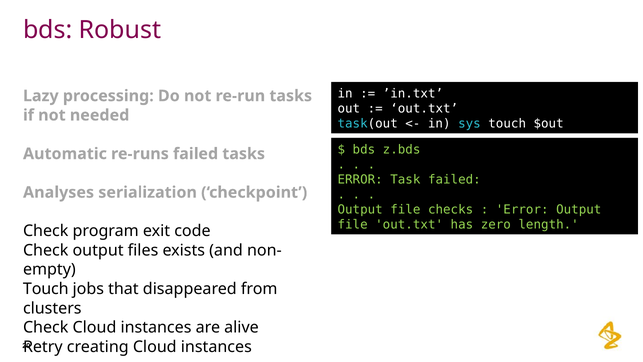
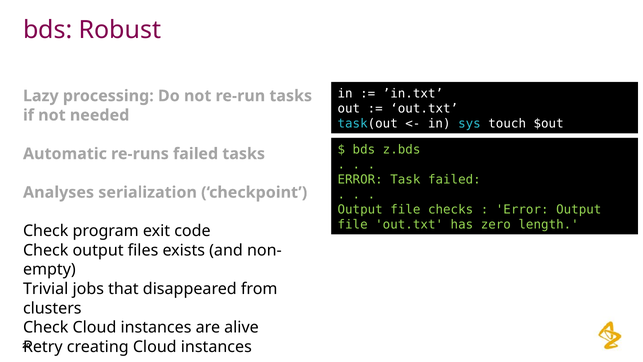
Touch at (46, 289): Touch -> Trivial
